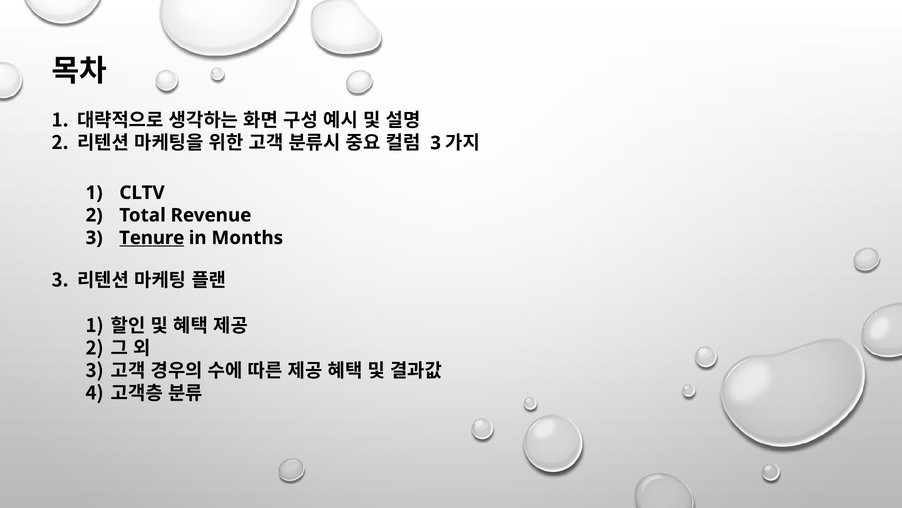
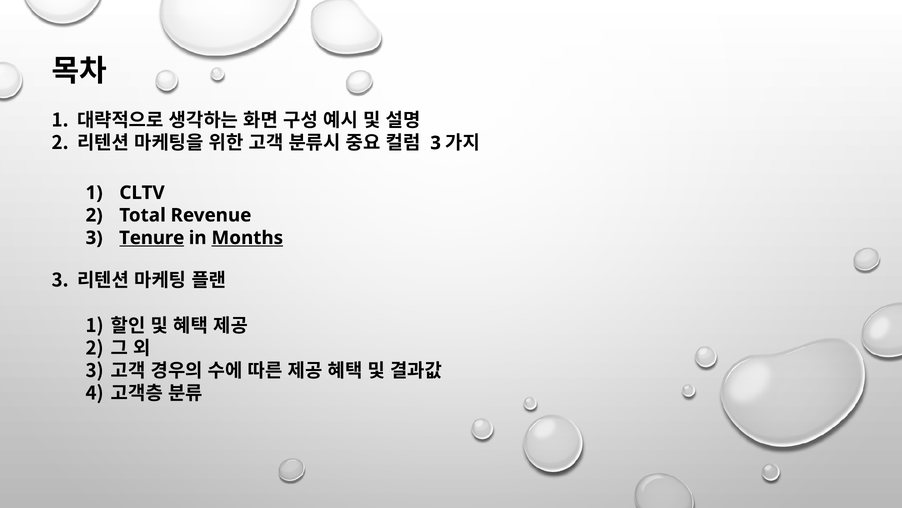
Months underline: none -> present
